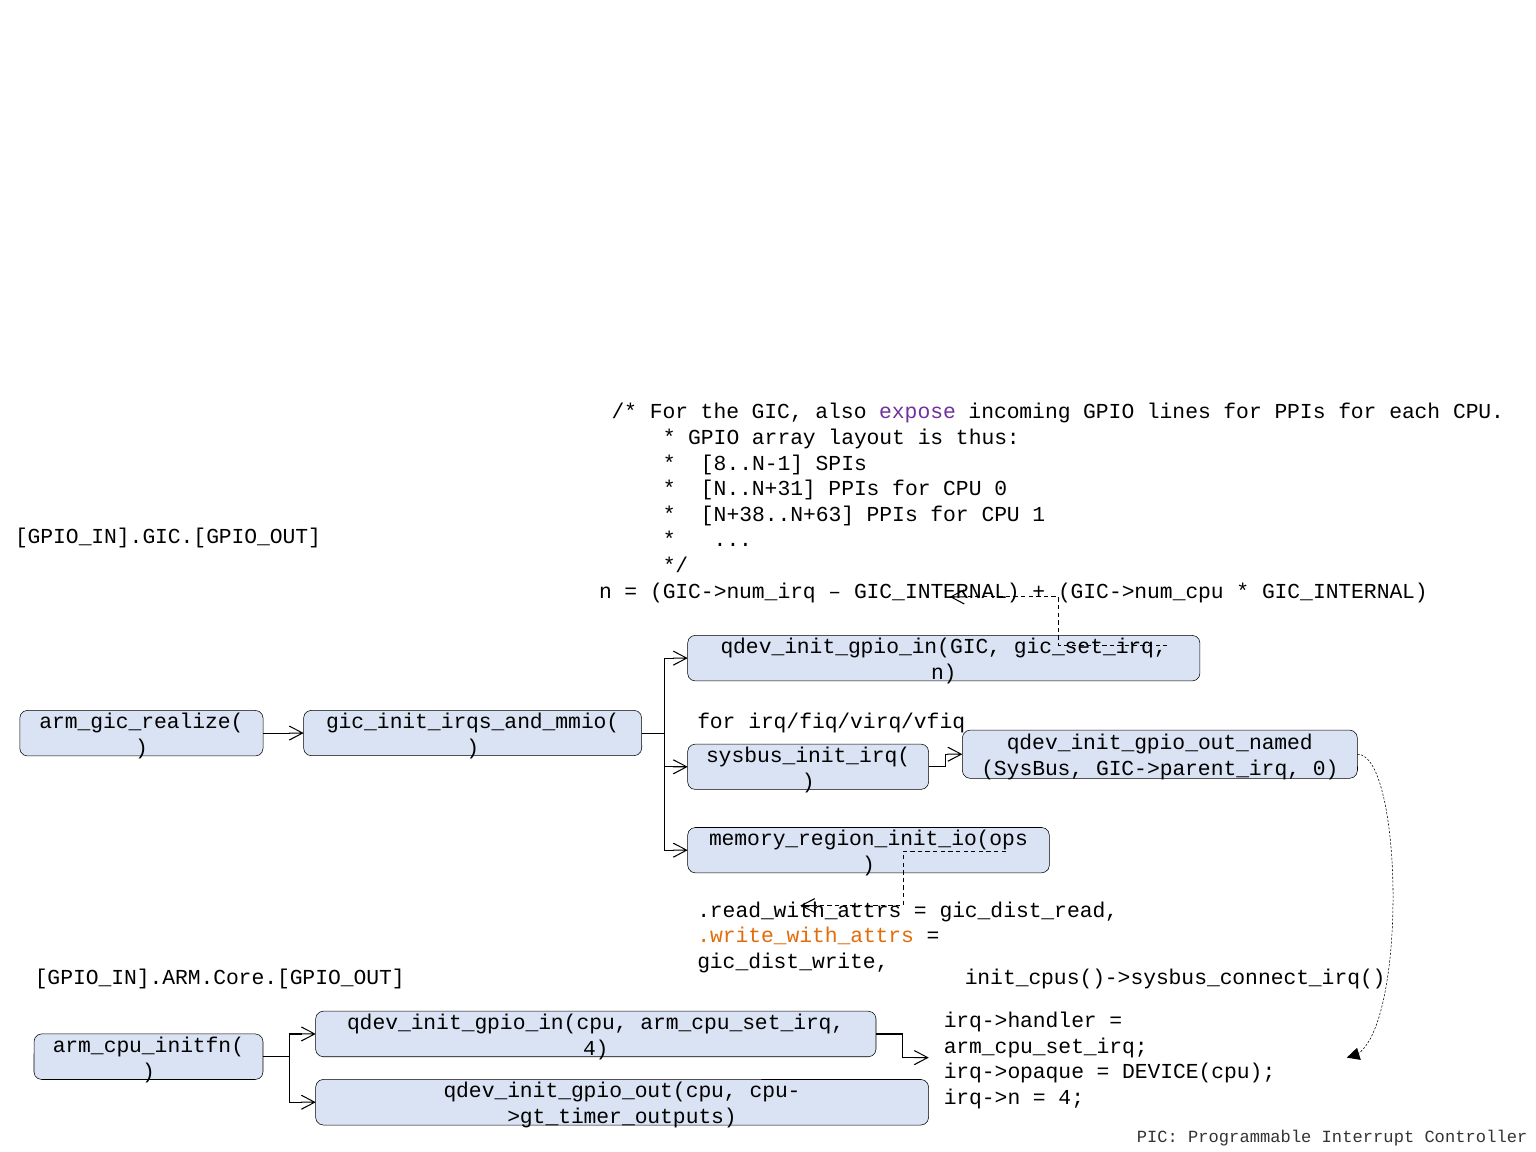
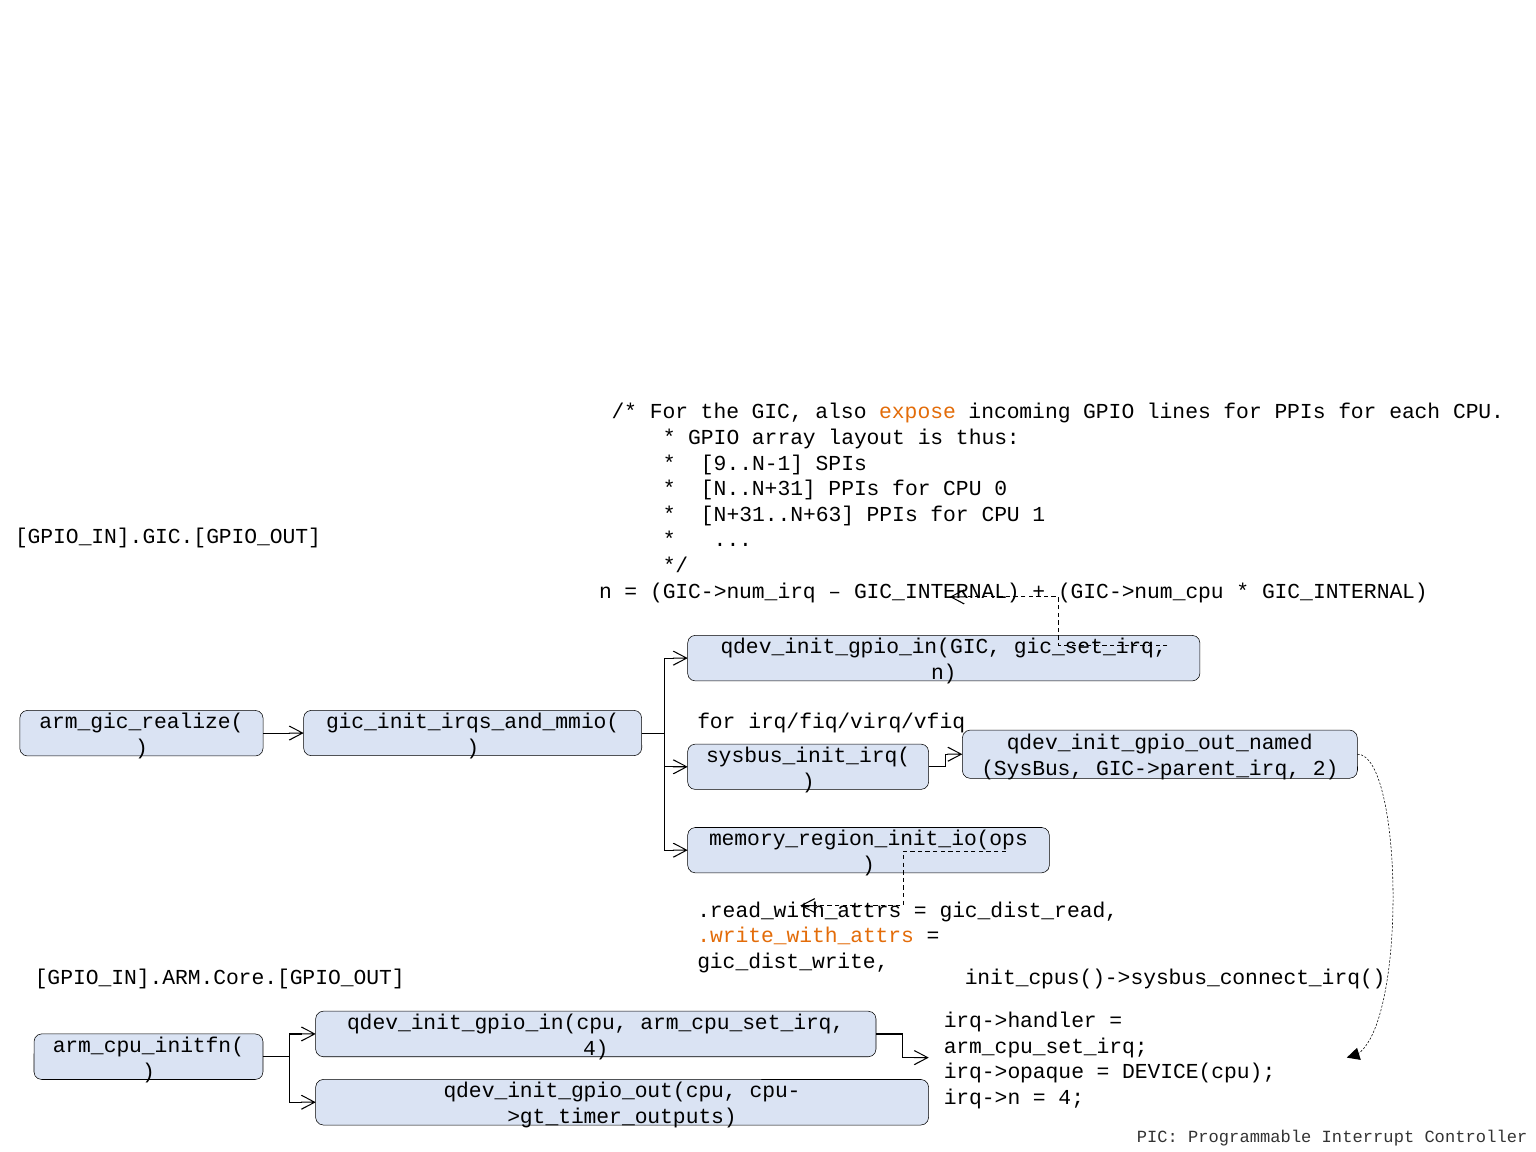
expose colour: purple -> orange
8..N-1: 8..N-1 -> 9..N-1
N+38..N+63: N+38..N+63 -> N+31..N+63
GIC->parent_irq 0: 0 -> 2
